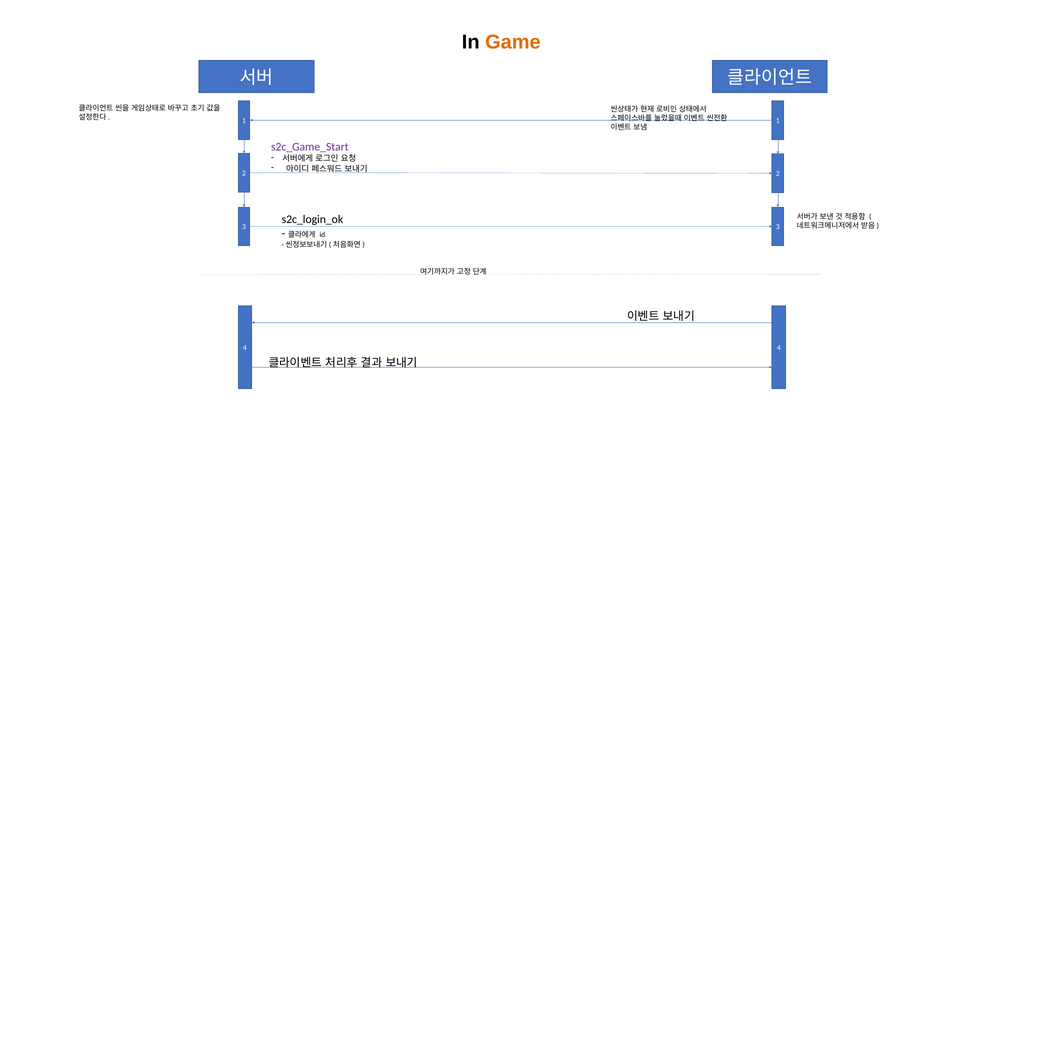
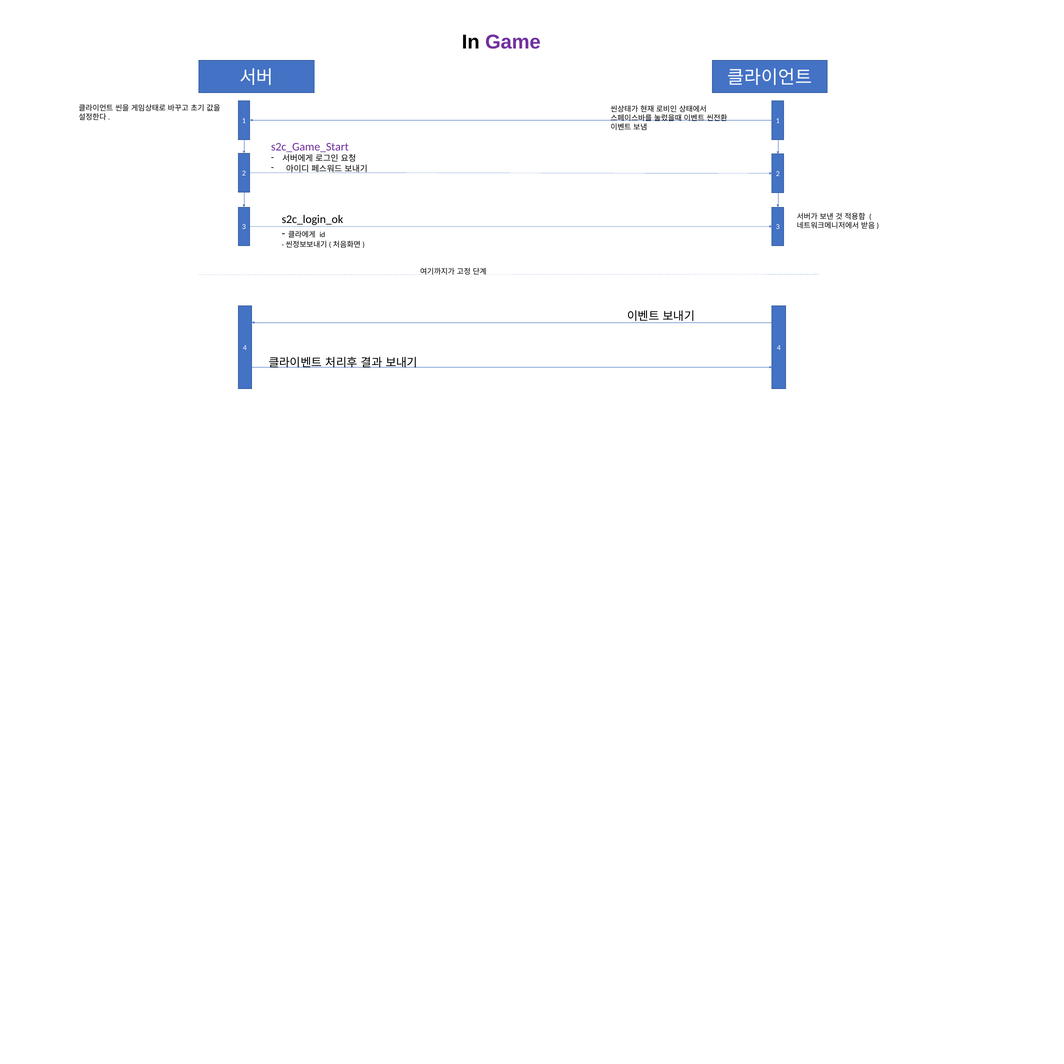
Game colour: orange -> purple
